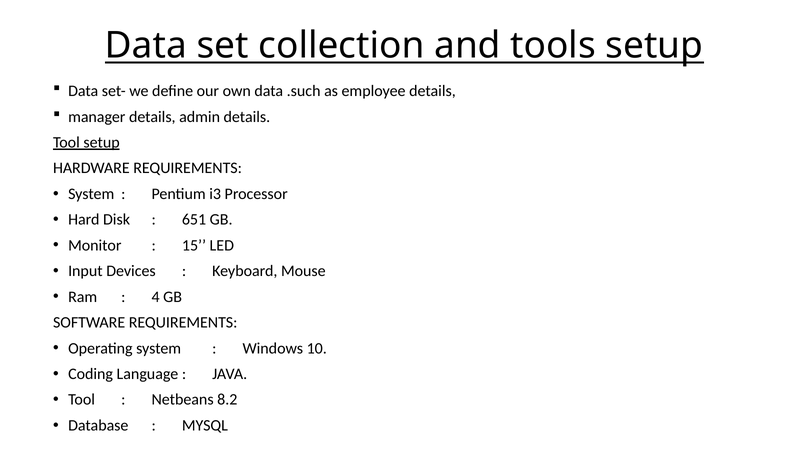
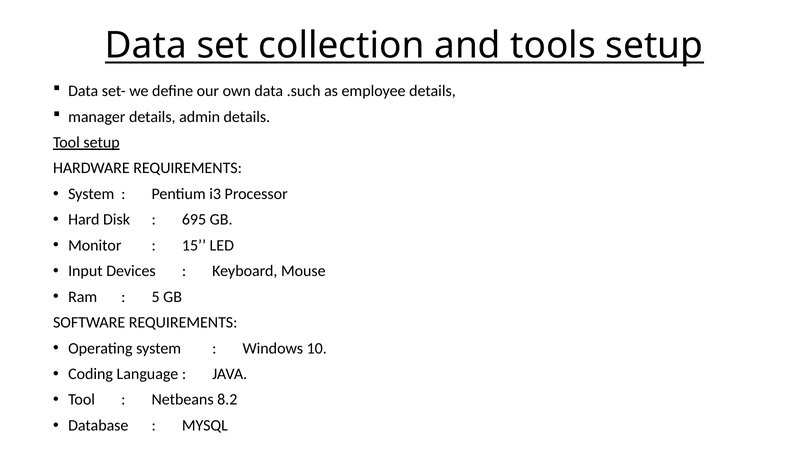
651: 651 -> 695
4: 4 -> 5
